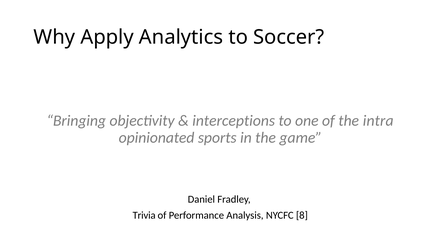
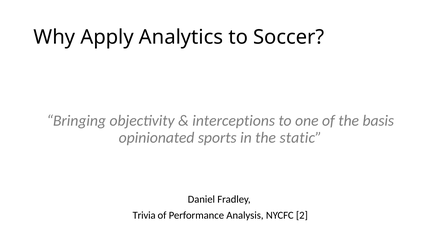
intra: intra -> basis
game: game -> static
8: 8 -> 2
